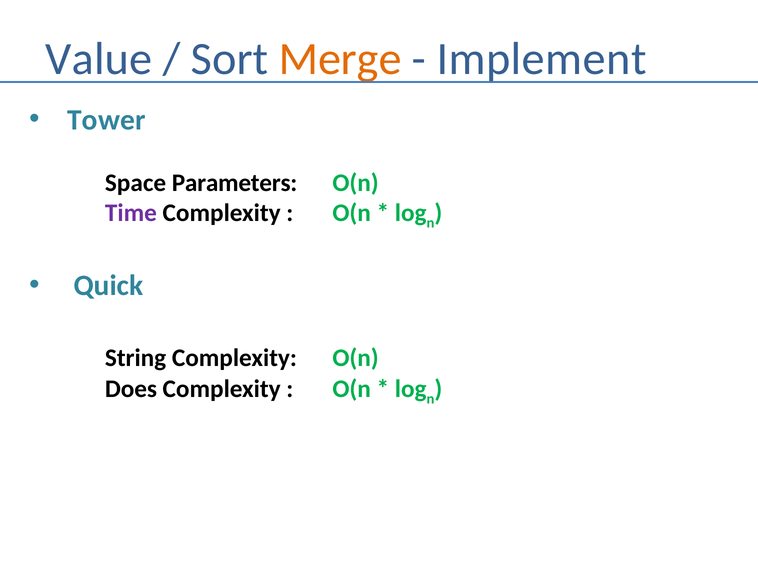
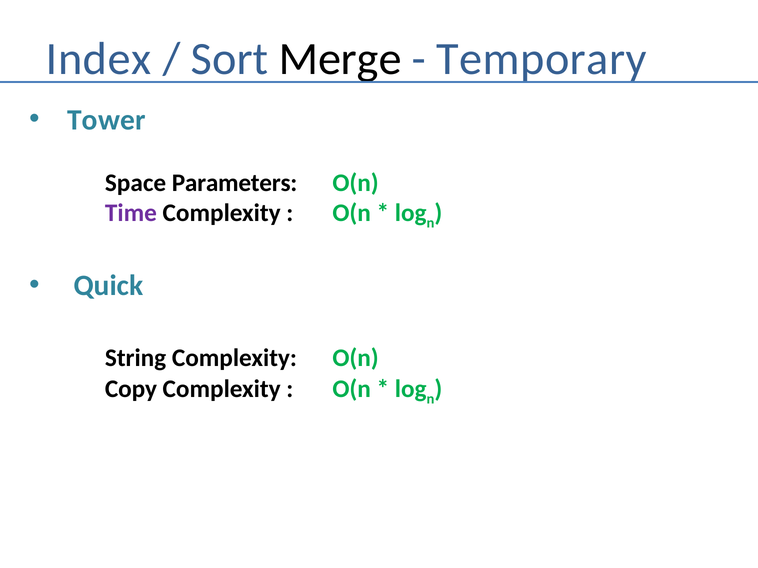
Value: Value -> Index
Merge colour: orange -> black
Implement: Implement -> Temporary
Does: Does -> Copy
